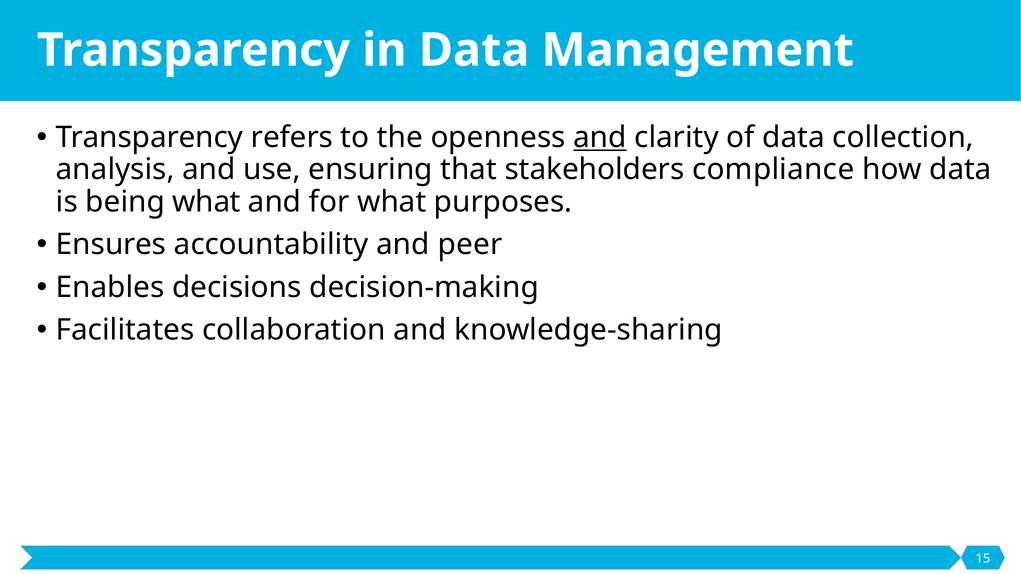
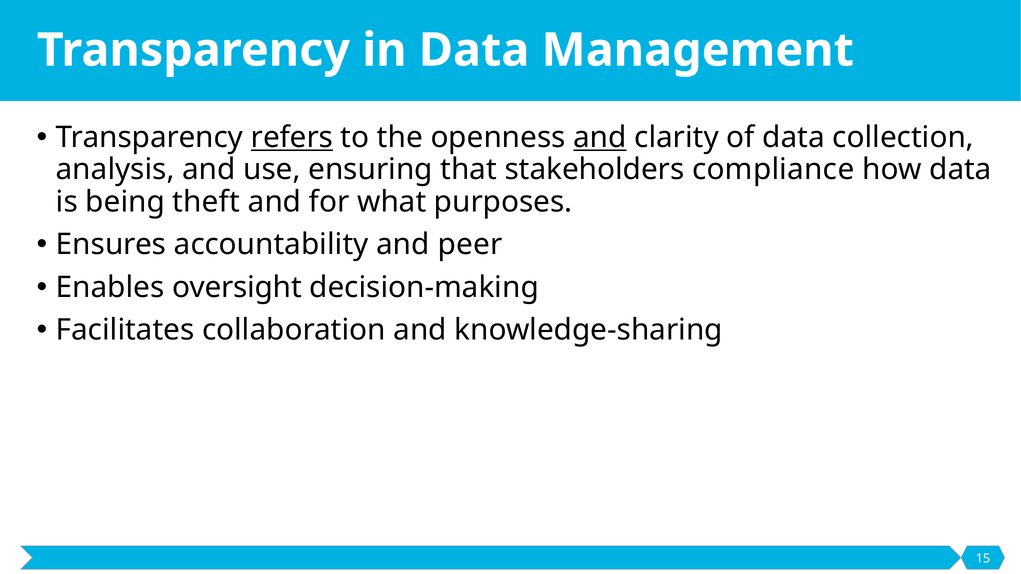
refers underline: none -> present
being what: what -> theft
decisions: decisions -> oversight
